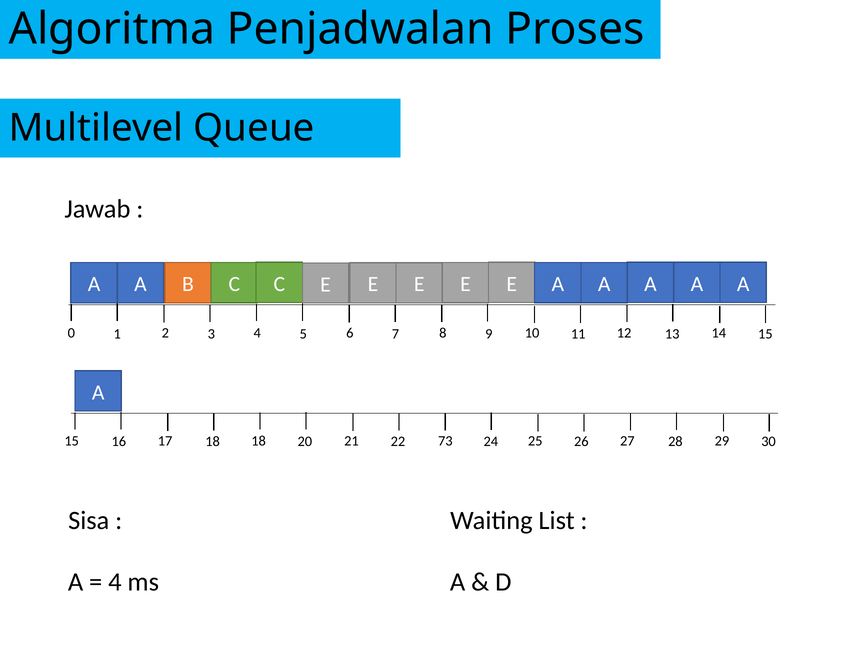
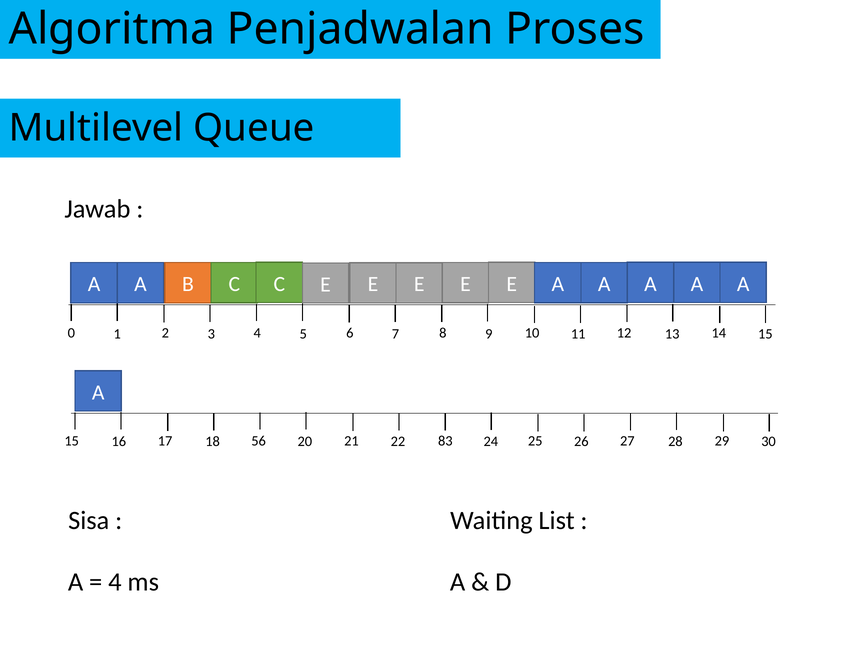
18 18: 18 -> 56
73: 73 -> 83
